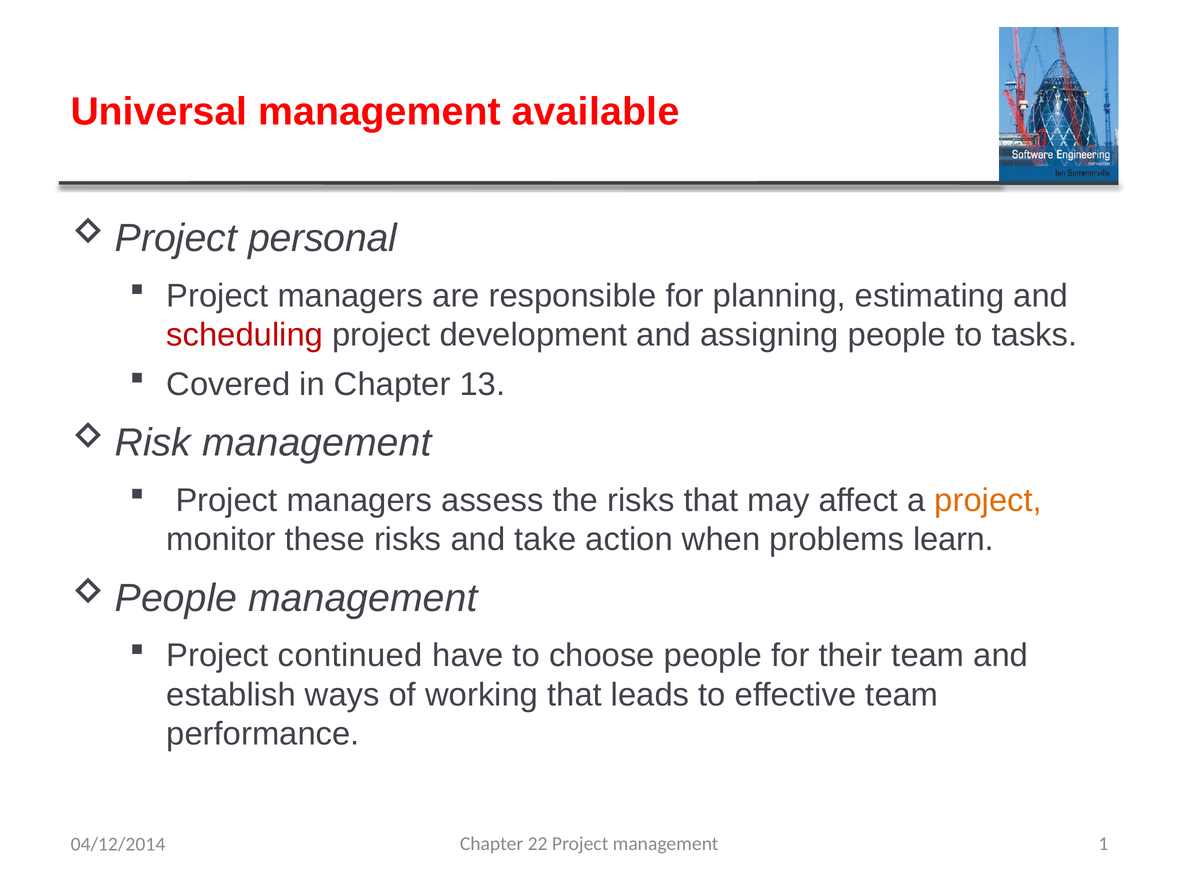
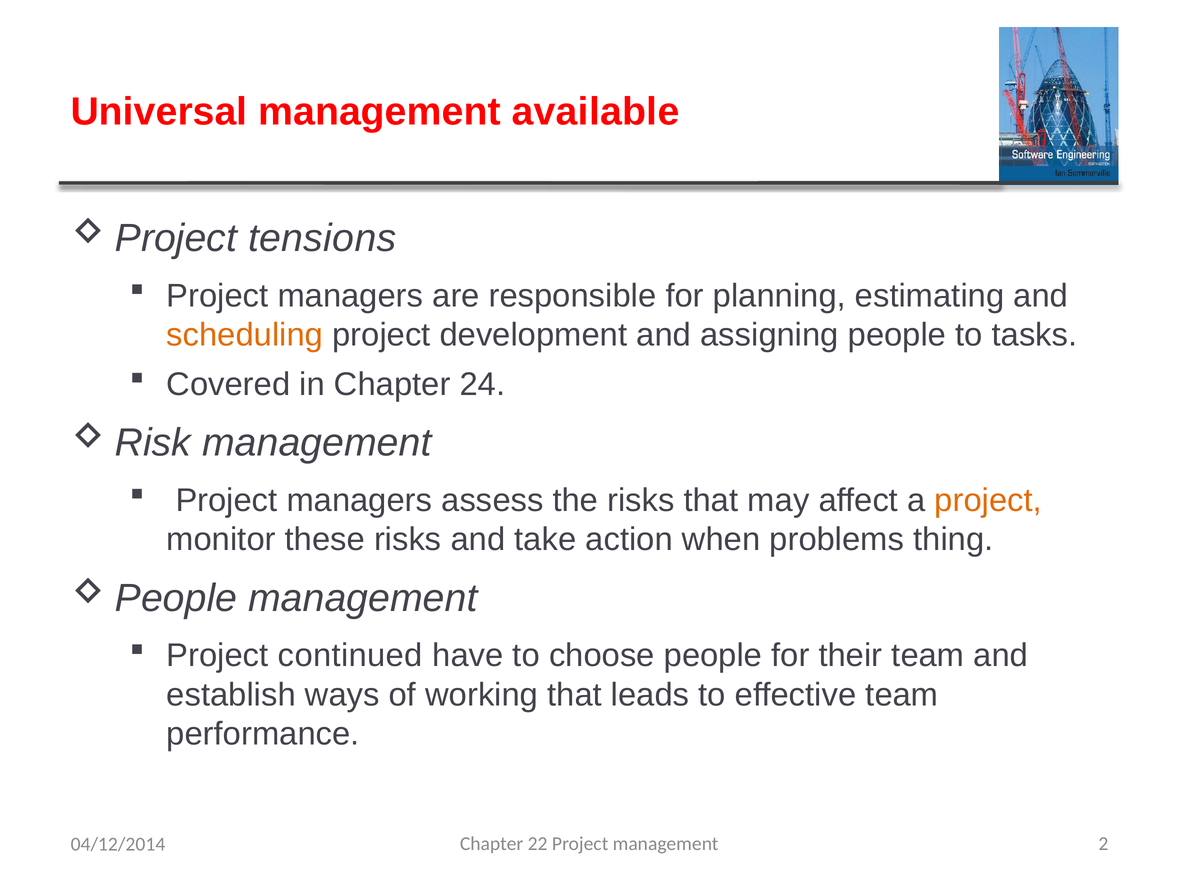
personal: personal -> tensions
scheduling colour: red -> orange
13: 13 -> 24
learn: learn -> thing
1: 1 -> 2
